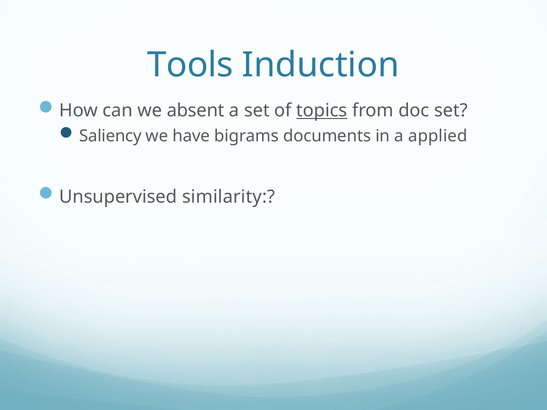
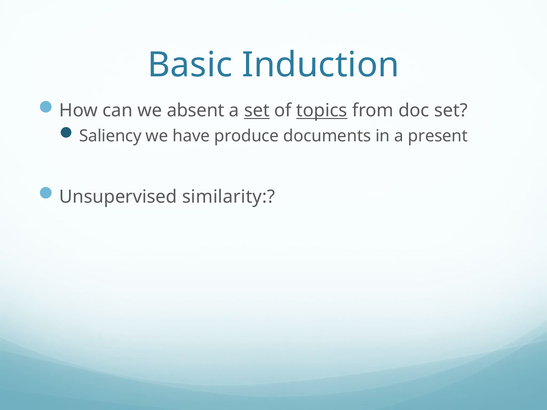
Tools: Tools -> Basic
set at (257, 111) underline: none -> present
bigrams: bigrams -> produce
applied: applied -> present
